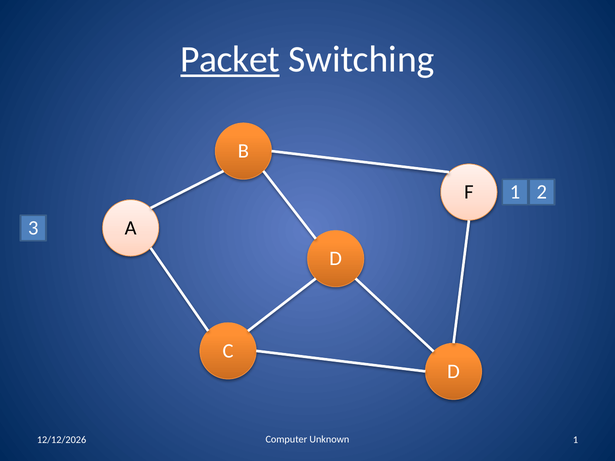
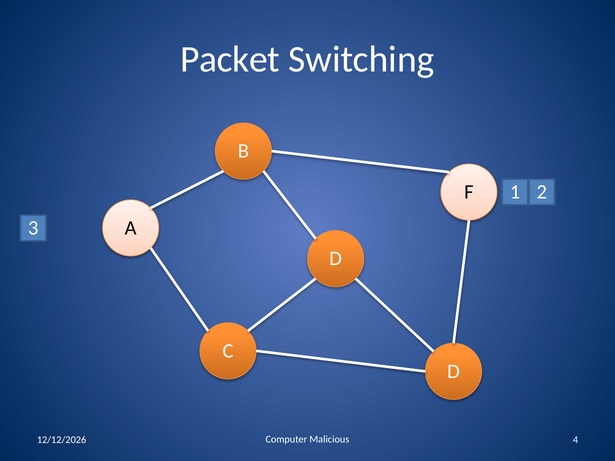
Packet underline: present -> none
Unknown: Unknown -> Malicious
1 at (576, 440): 1 -> 4
